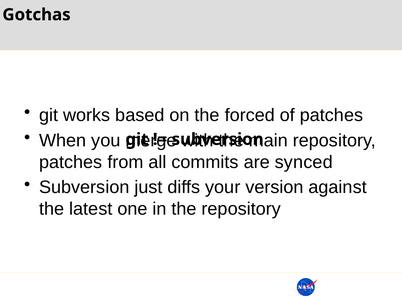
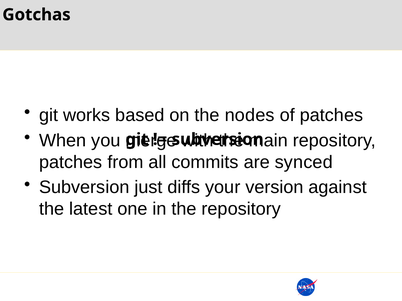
forced: forced -> nodes
